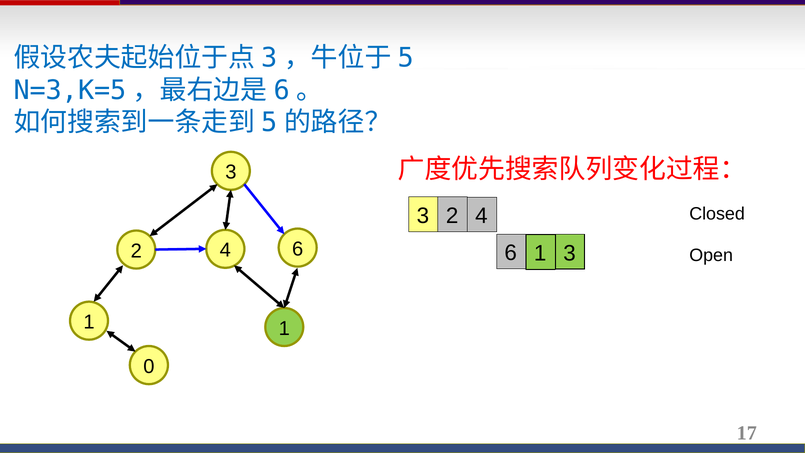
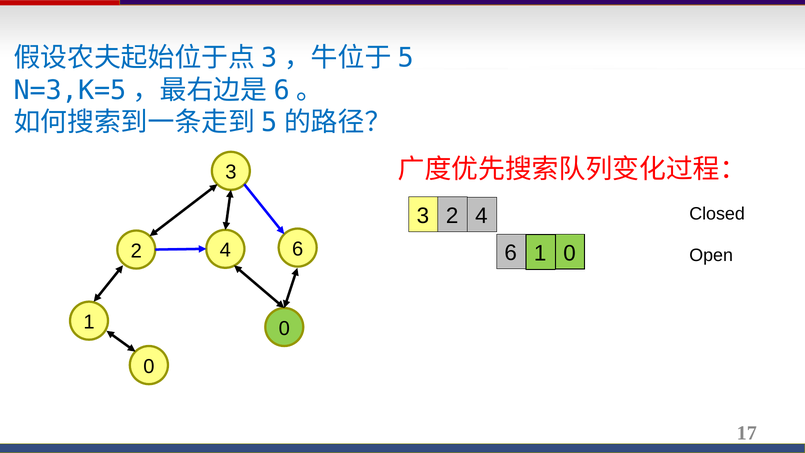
3 at (569, 253): 3 -> 0
1 at (284, 328): 1 -> 0
